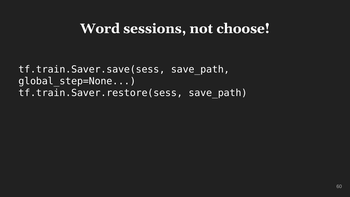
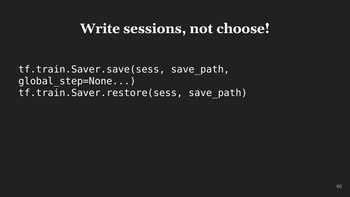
Word: Word -> Write
